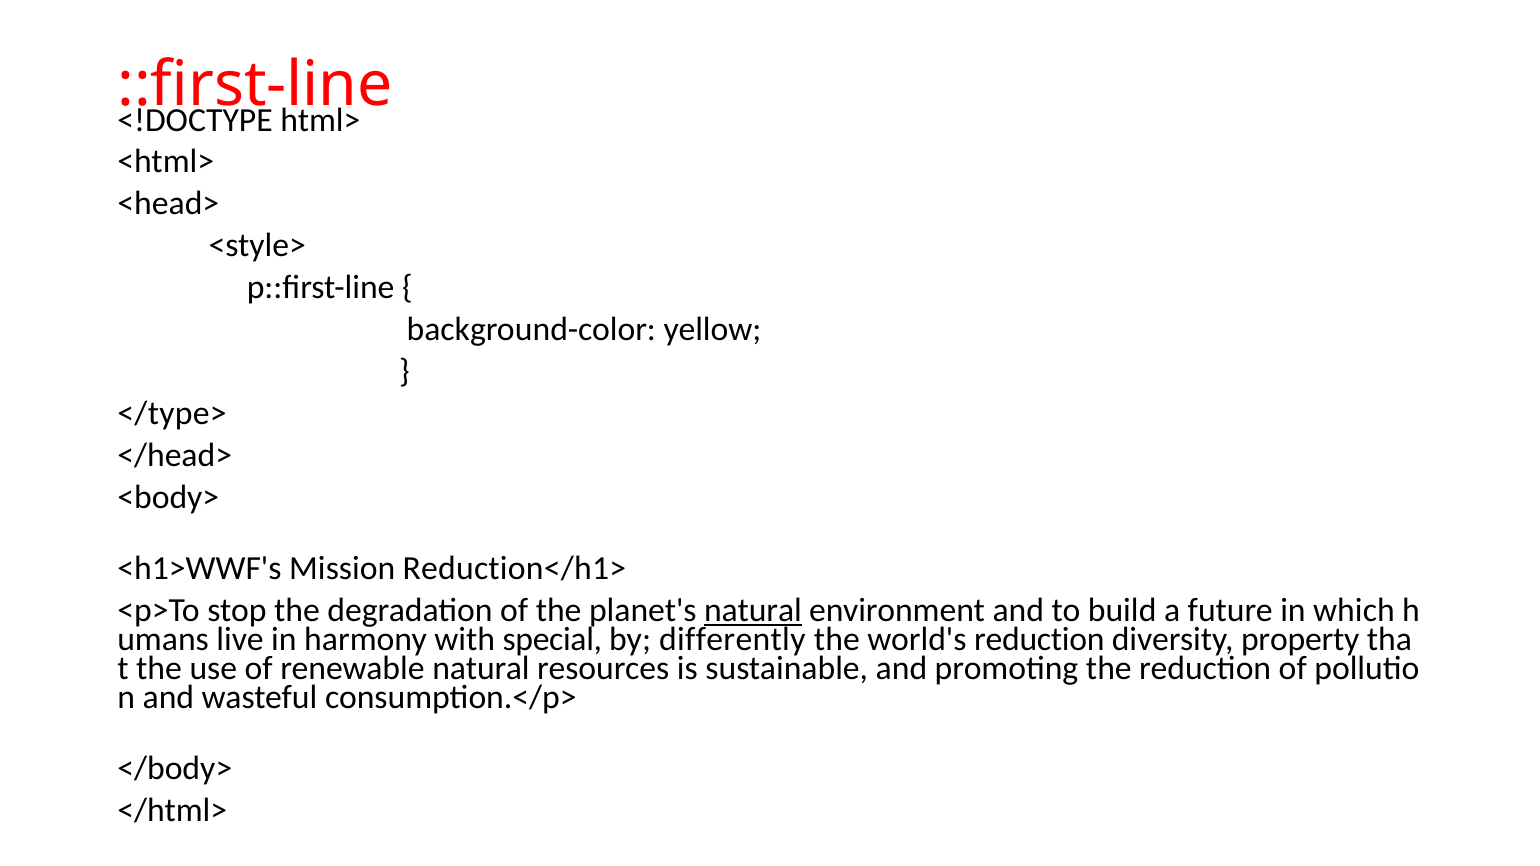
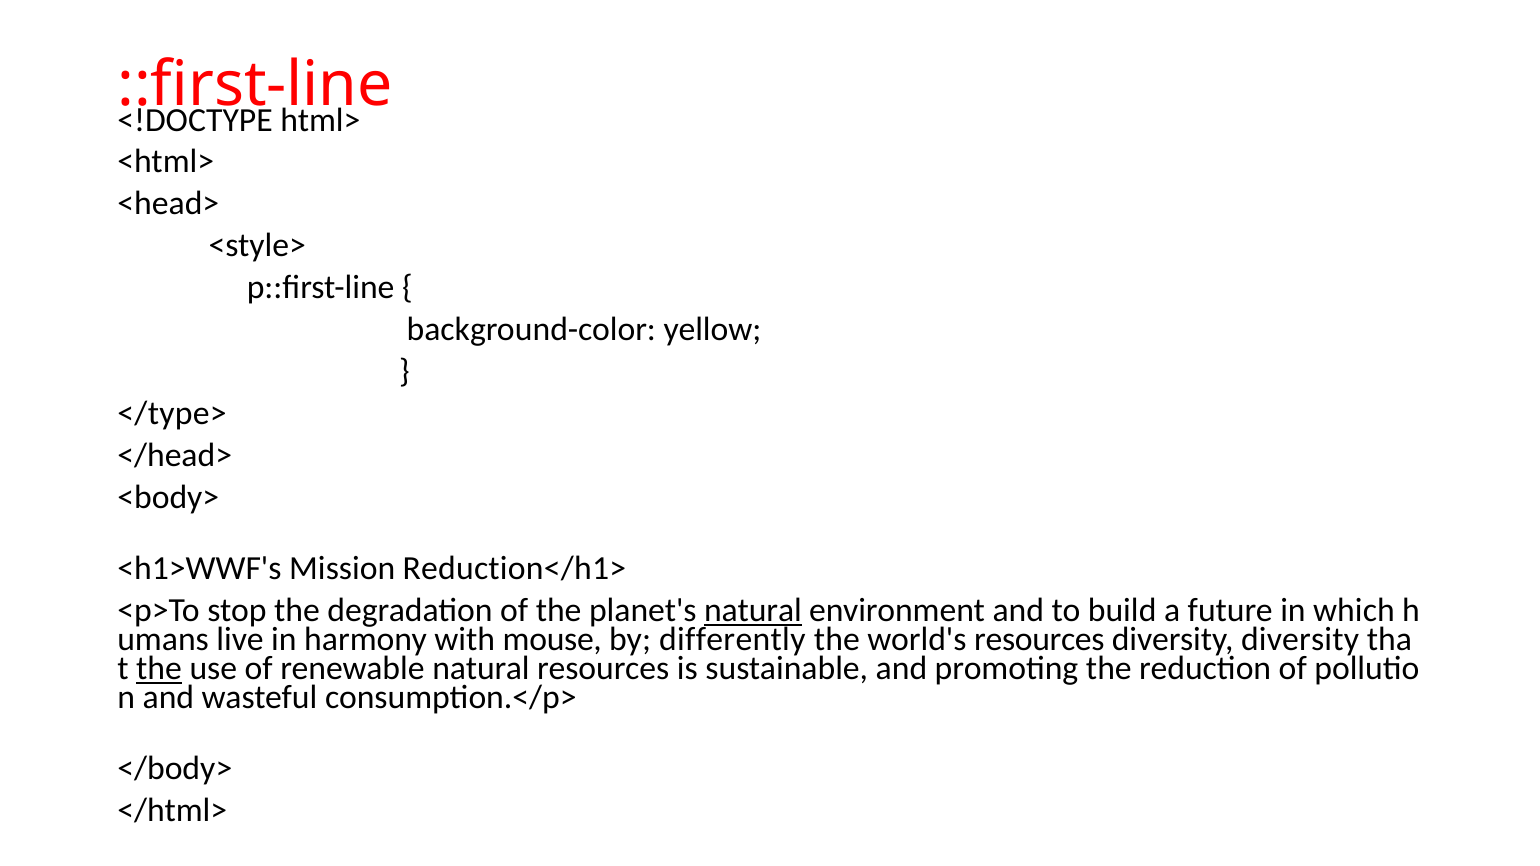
special: special -> mouse
world's reduction: reduction -> resources
diversity property: property -> diversity
the at (159, 668) underline: none -> present
